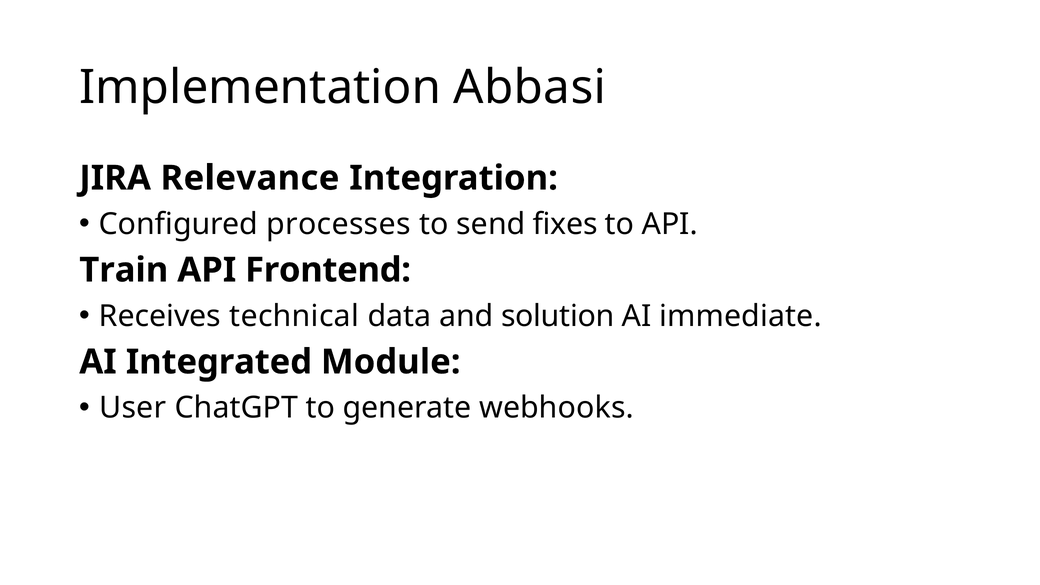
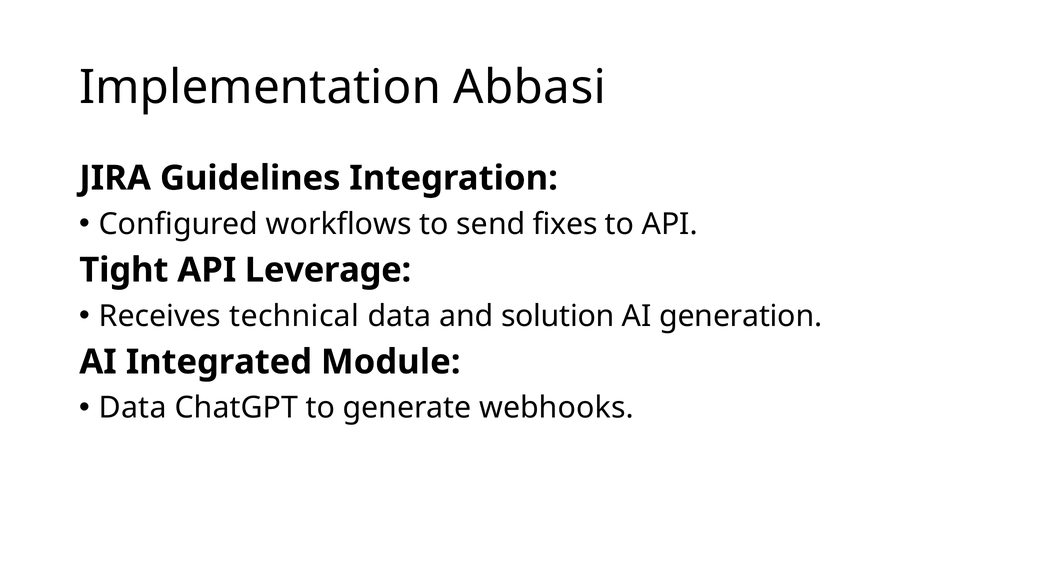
Relevance: Relevance -> Guidelines
processes: processes -> workflows
Train: Train -> Tight
Frontend: Frontend -> Leverage
immediate: immediate -> generation
User at (133, 408): User -> Data
